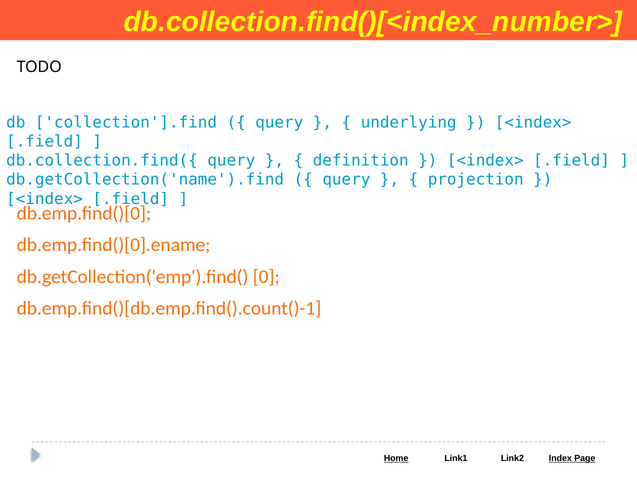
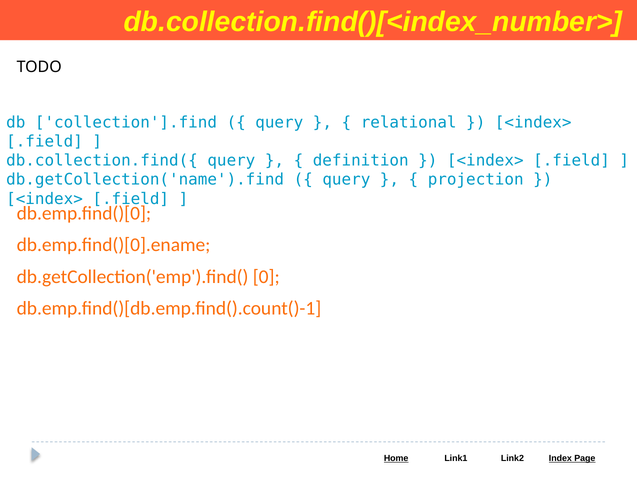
underlying: underlying -> relational
